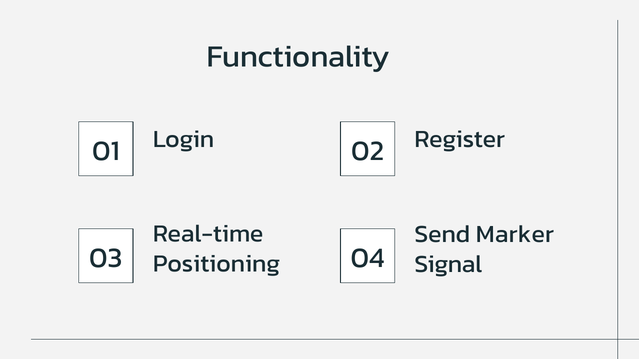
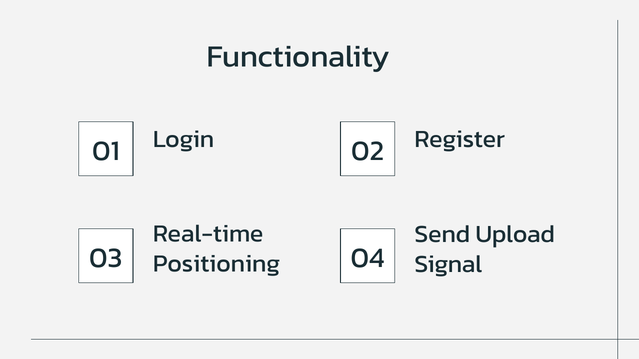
Marker: Marker -> Upload
